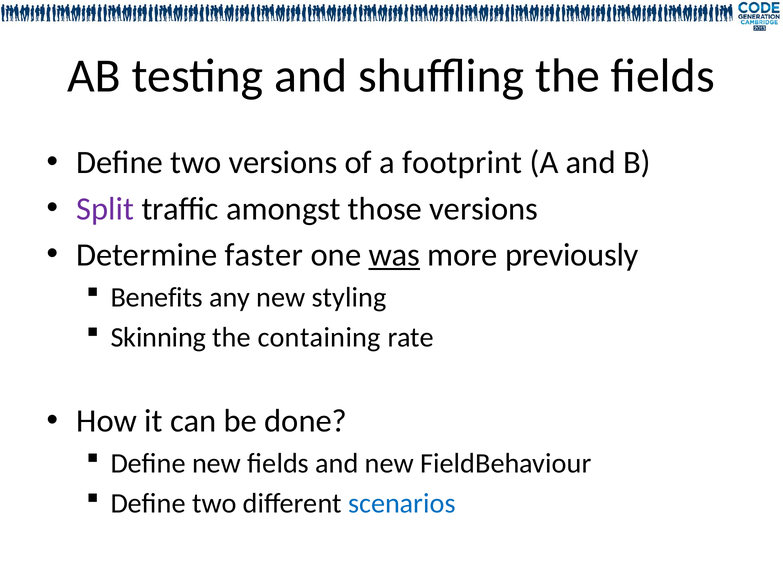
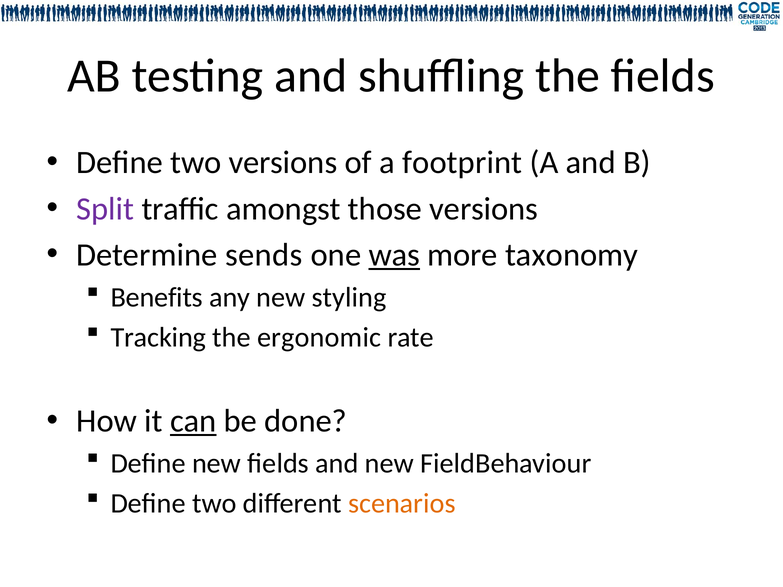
faster: faster -> sends
previously: previously -> taxonomy
Skinning: Skinning -> Tracking
containing: containing -> ergonomic
can underline: none -> present
scenarios colour: blue -> orange
